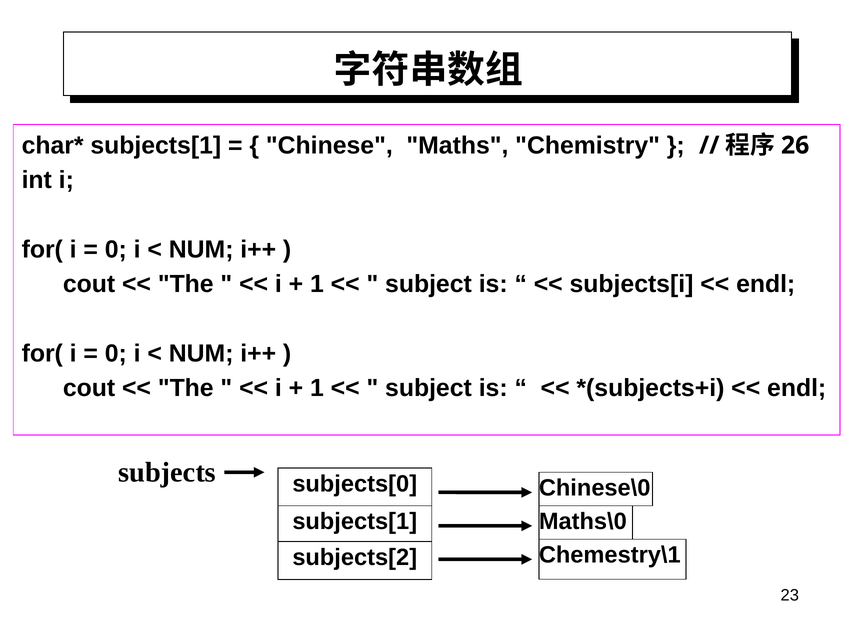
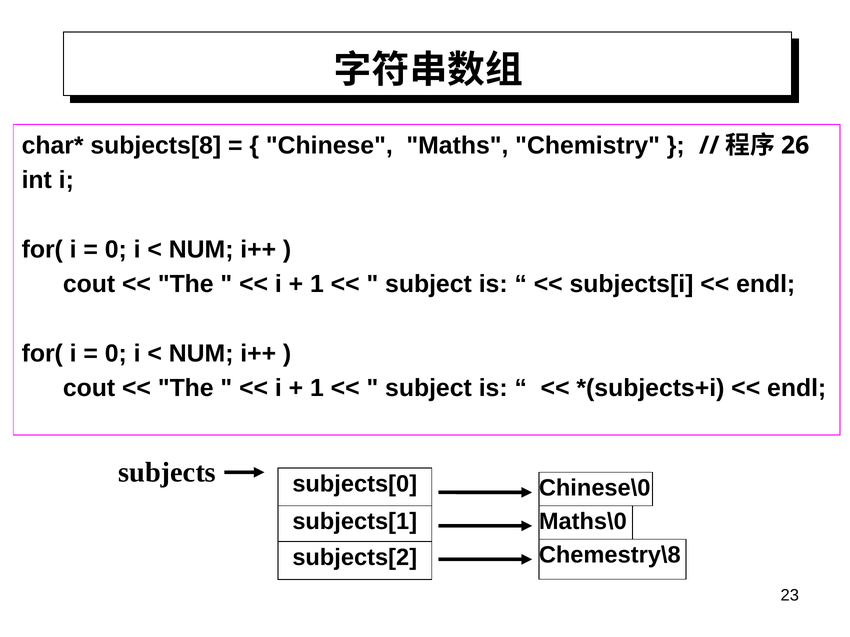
subjects[1 at (156, 145): subjects[1 -> subjects[8
Chemestry\1: Chemestry\1 -> Chemestry\8
